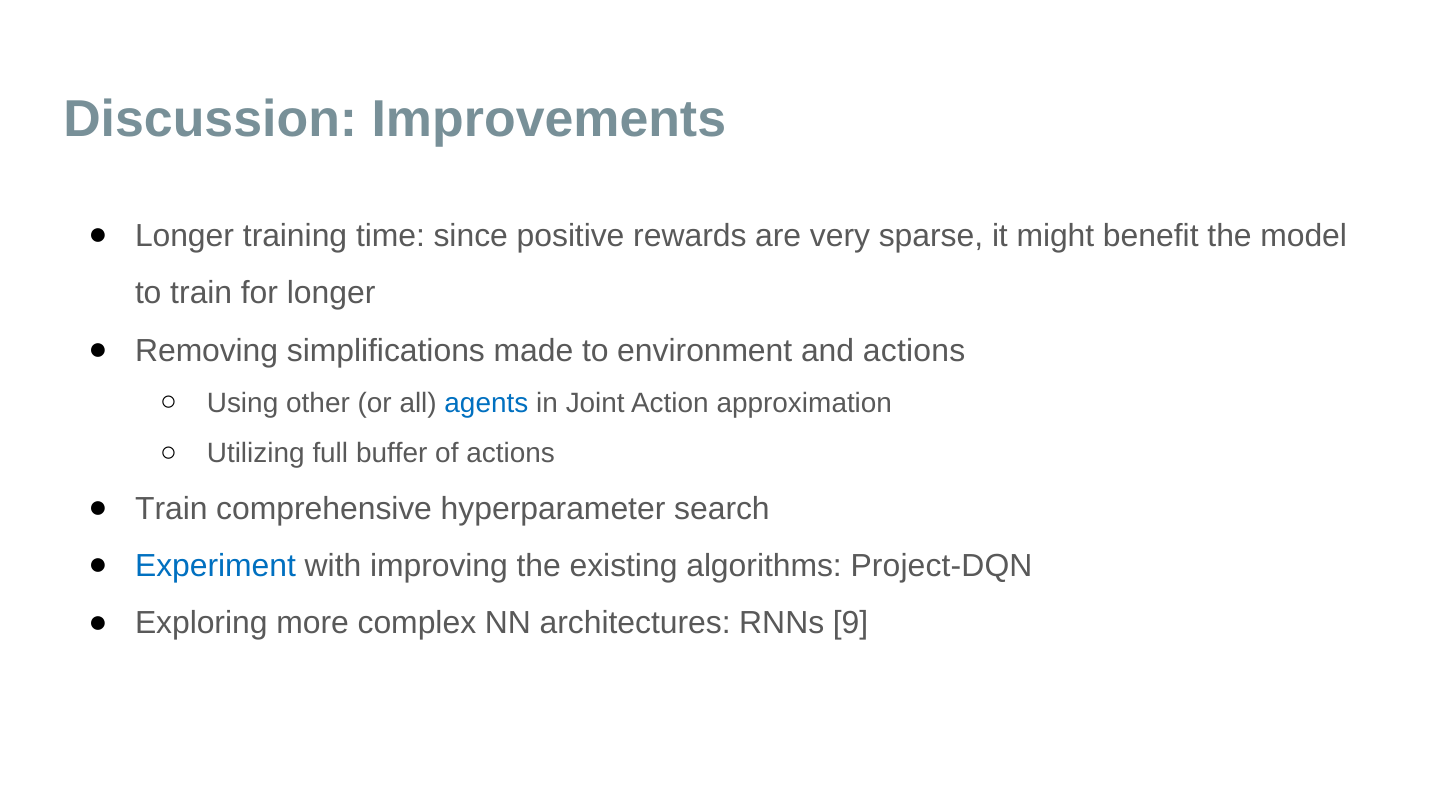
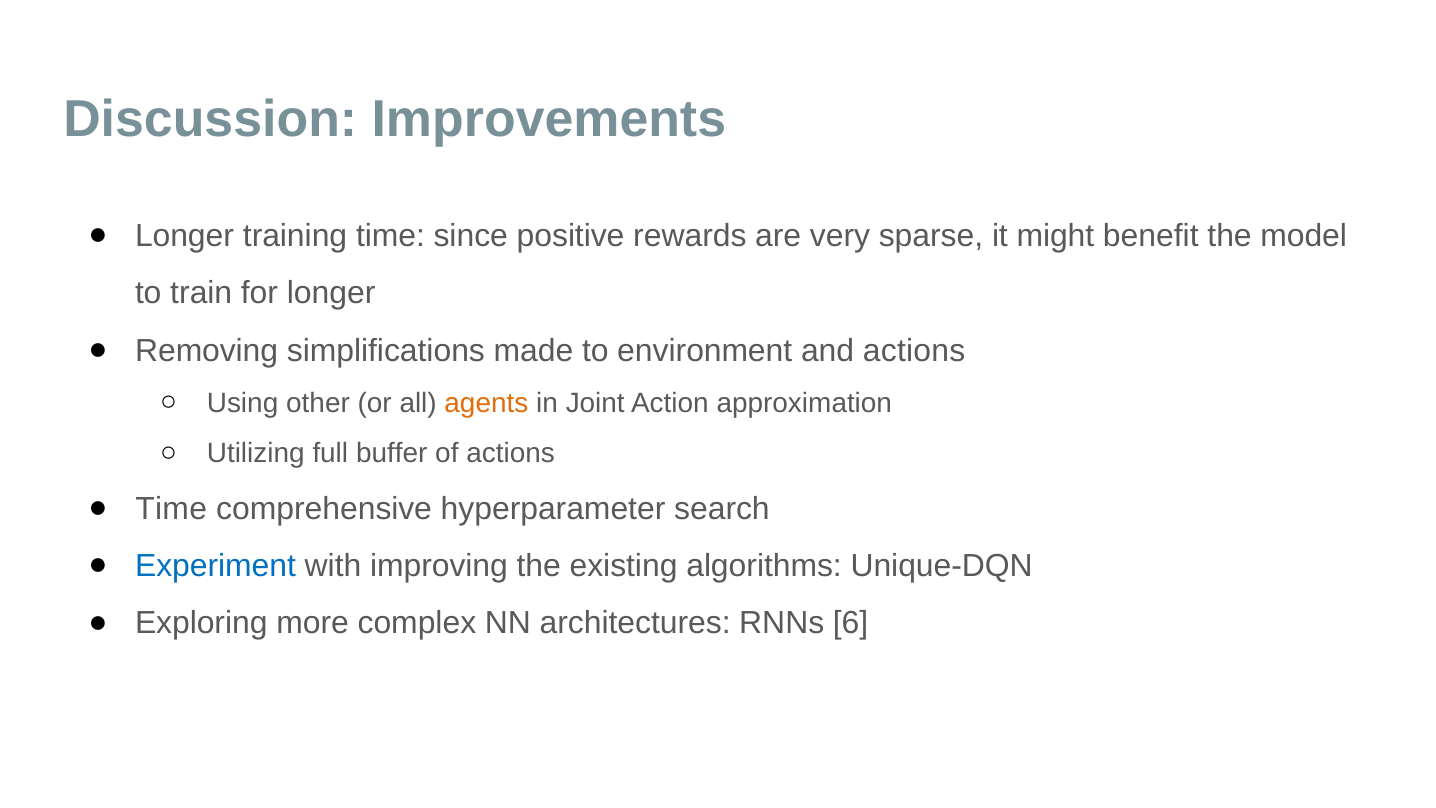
agents colour: blue -> orange
Train at (171, 508): Train -> Time
Project-DQN: Project-DQN -> Unique-DQN
9: 9 -> 6
